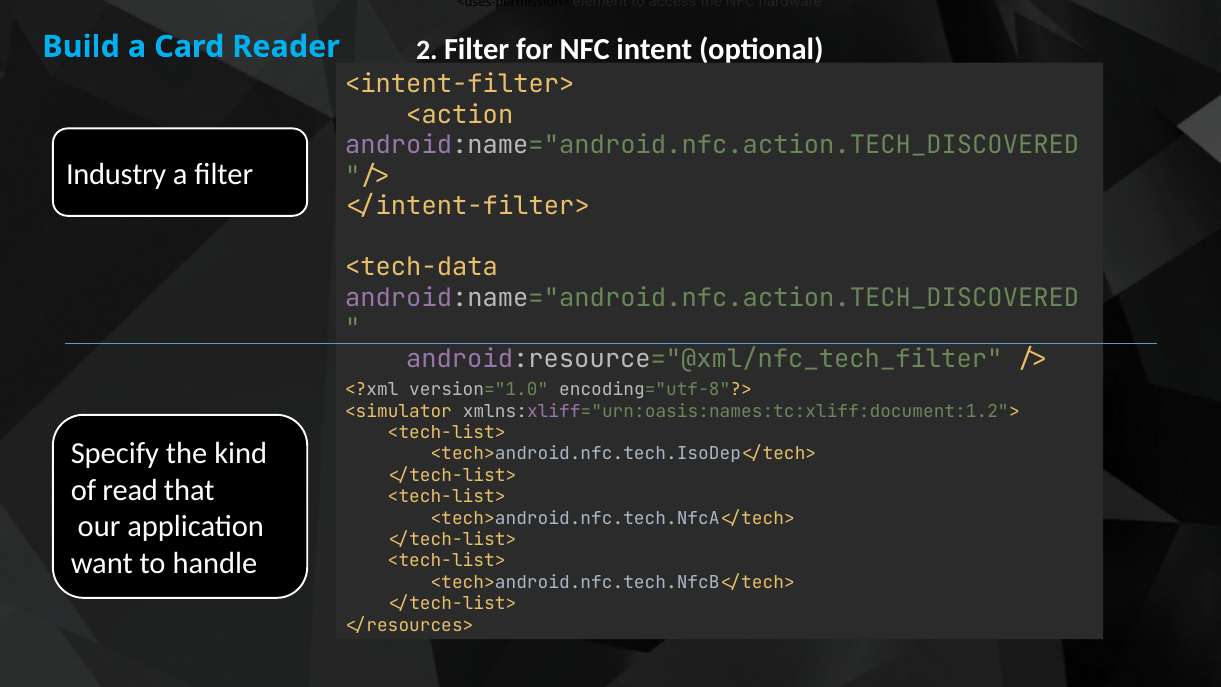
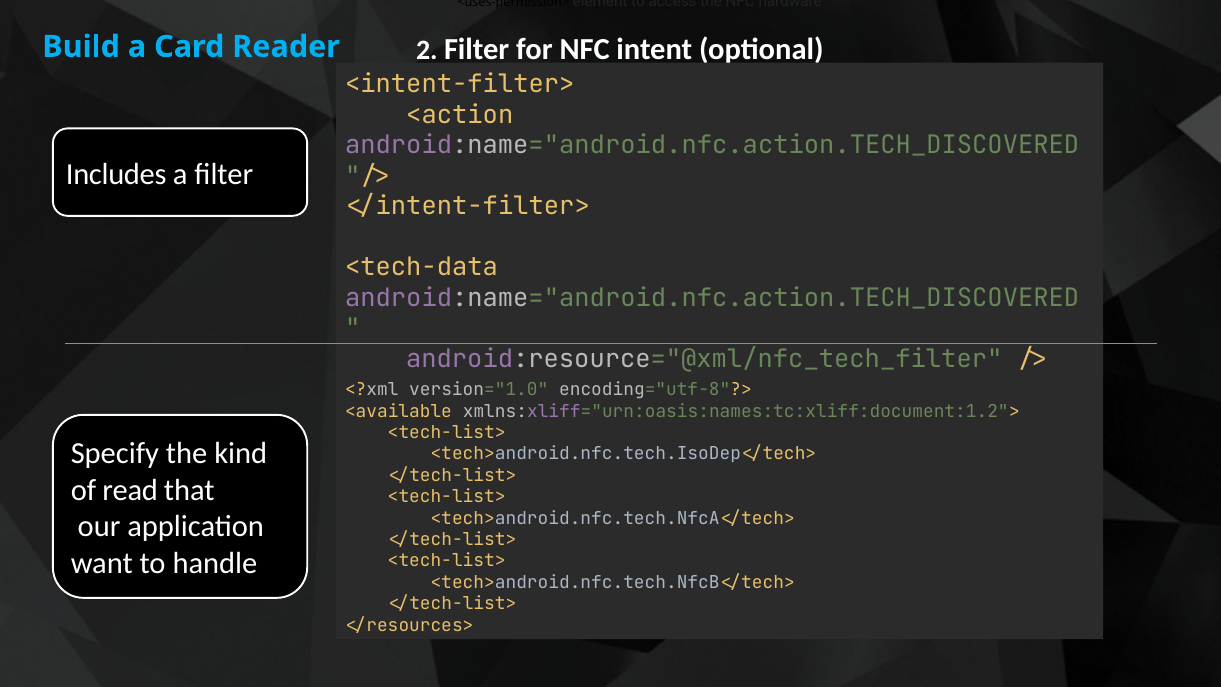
Industry: Industry -> Includes
<simulator: <simulator -> <available
